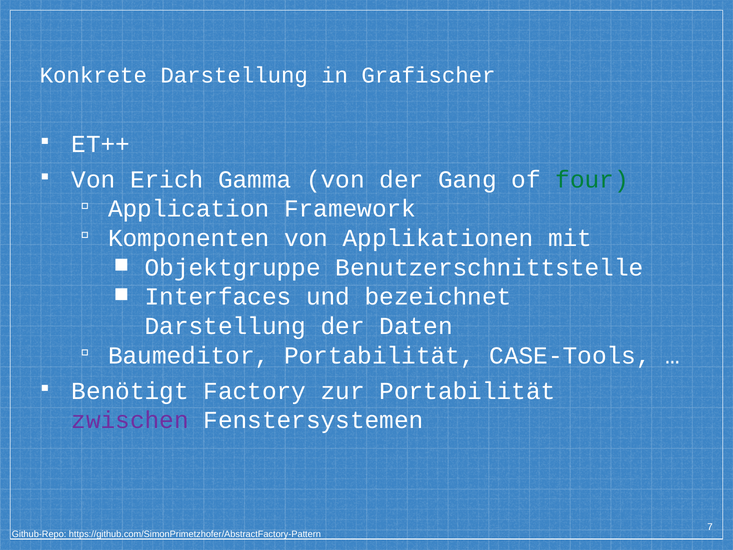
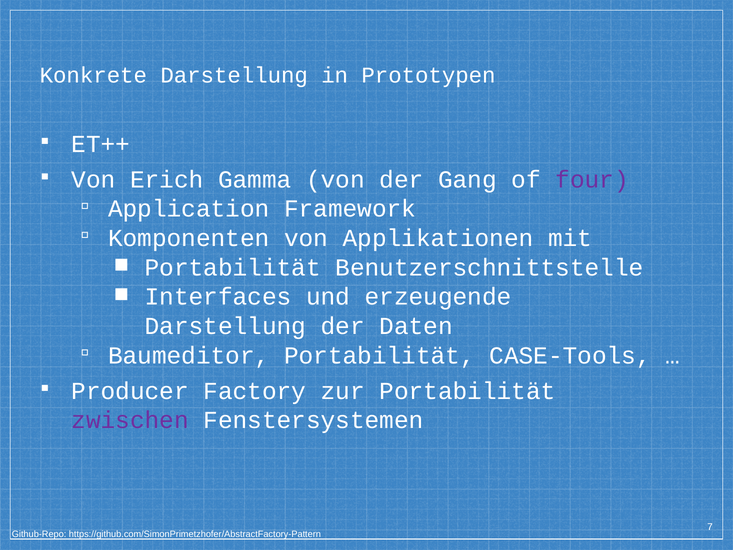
Grafischer: Grafischer -> Prototypen
four colour: green -> purple
Objektgruppe at (233, 267): Objektgruppe -> Portabilität
bezeichnet: bezeichnet -> erzeugende
Benötigt: Benötigt -> Producer
